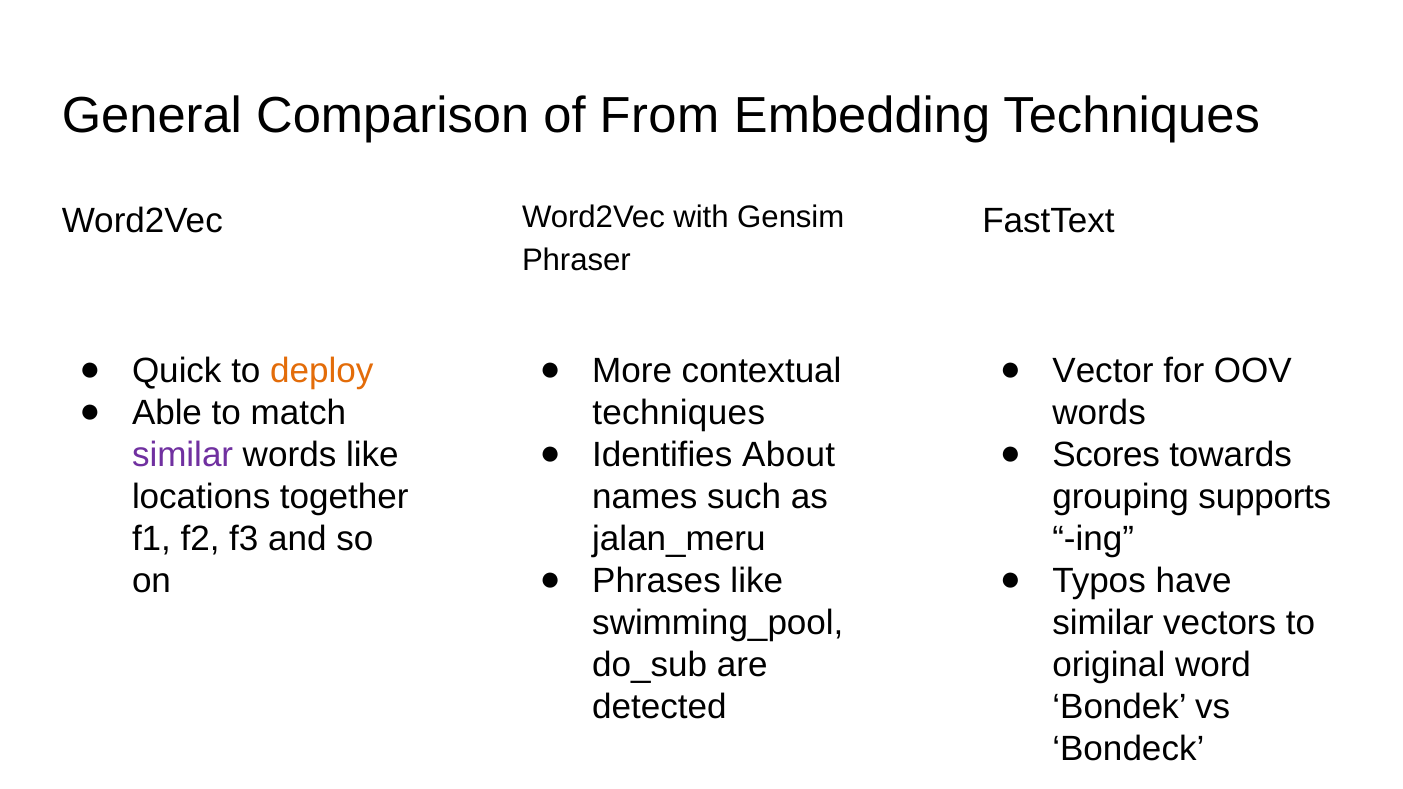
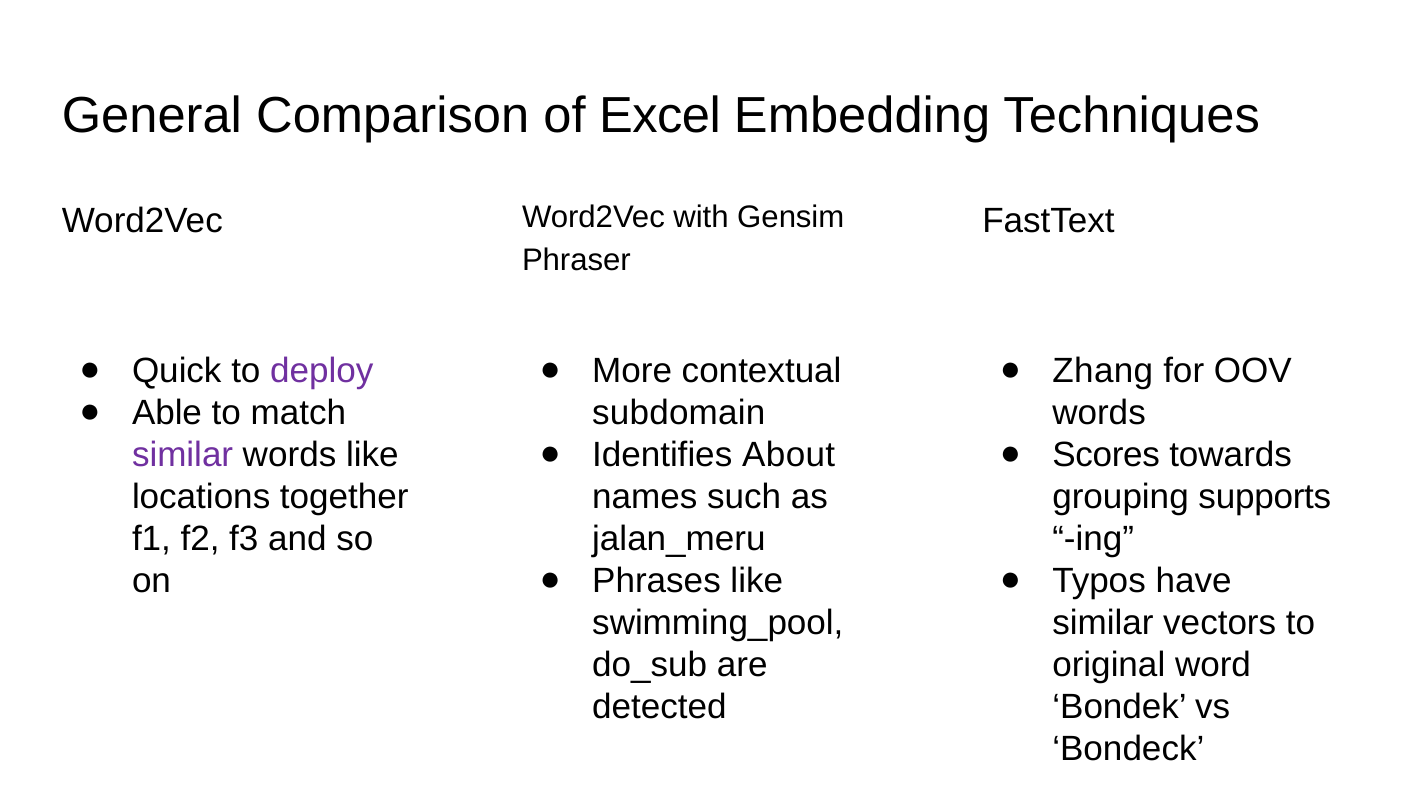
From: From -> Excel
deploy colour: orange -> purple
Vector: Vector -> Zhang
techniques at (679, 413): techniques -> subdomain
